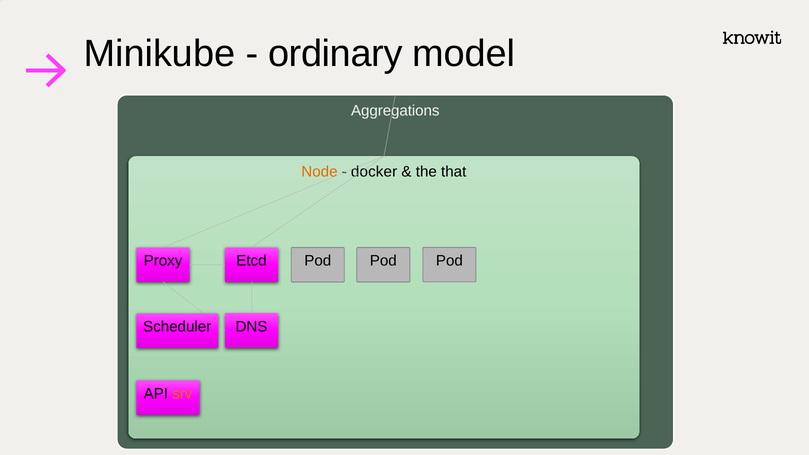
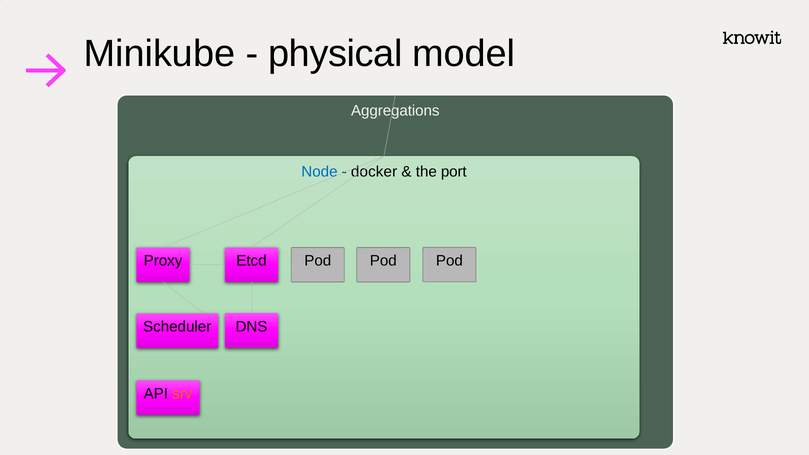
ordinary: ordinary -> physical
Node colour: orange -> blue
that: that -> port
